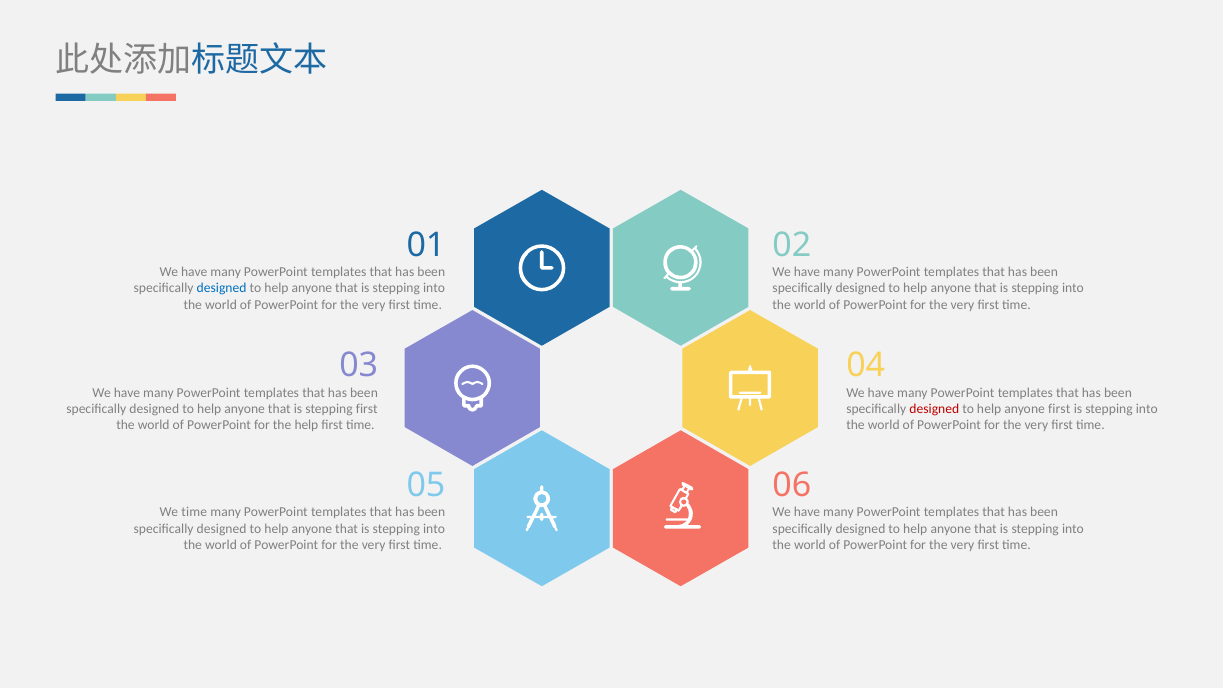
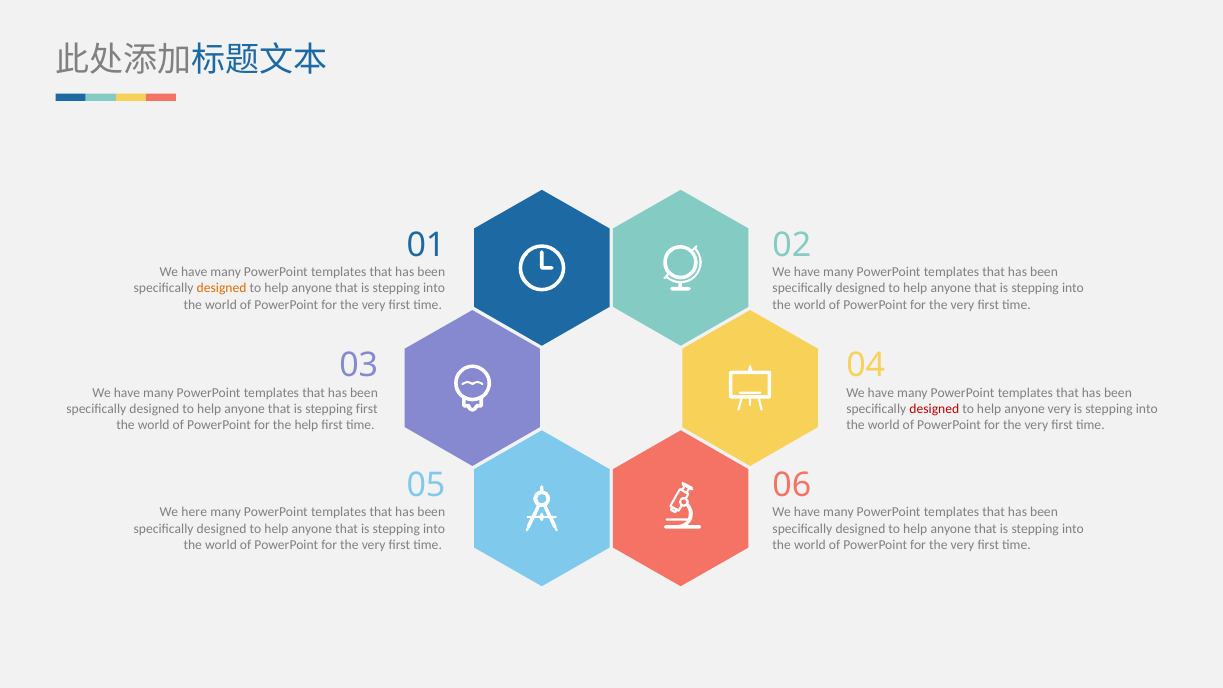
designed at (222, 288) colour: blue -> orange
anyone first: first -> very
We time: time -> here
